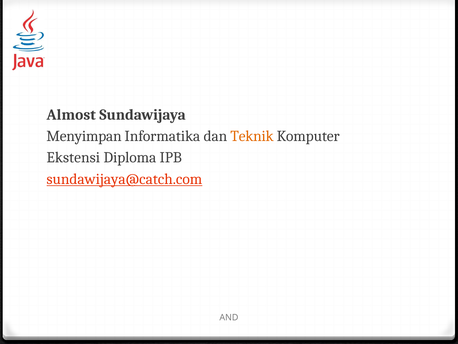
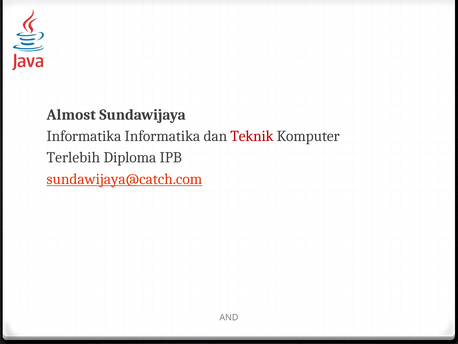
Menyimpan at (84, 136): Menyimpan -> Informatika
Teknik colour: orange -> red
Ekstensi: Ekstensi -> Terlebih
